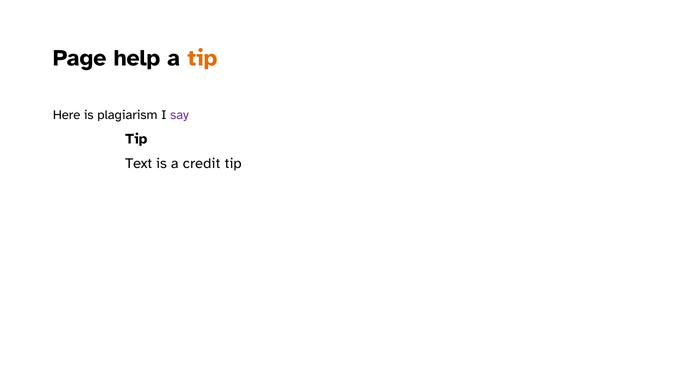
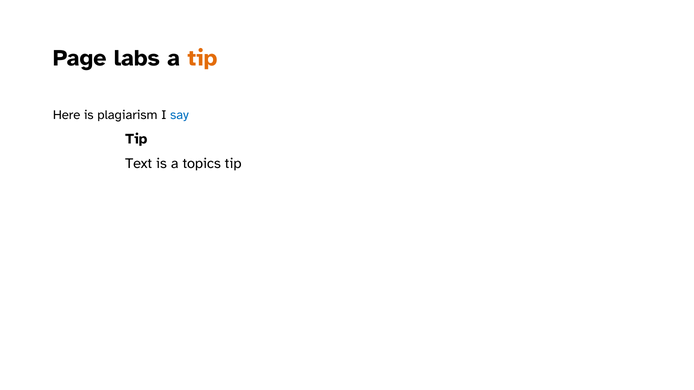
help: help -> labs
say colour: purple -> blue
credit: credit -> topics
